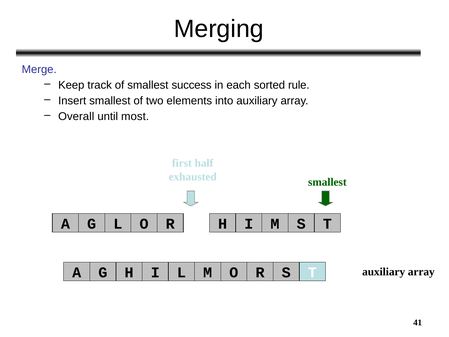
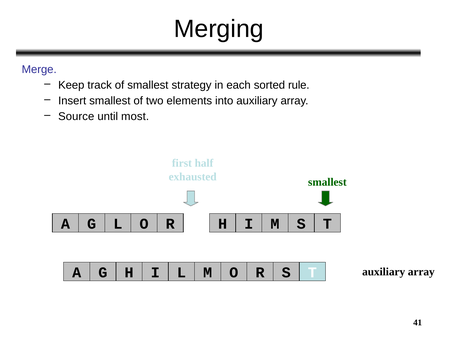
success: success -> strategy
Overall: Overall -> Source
